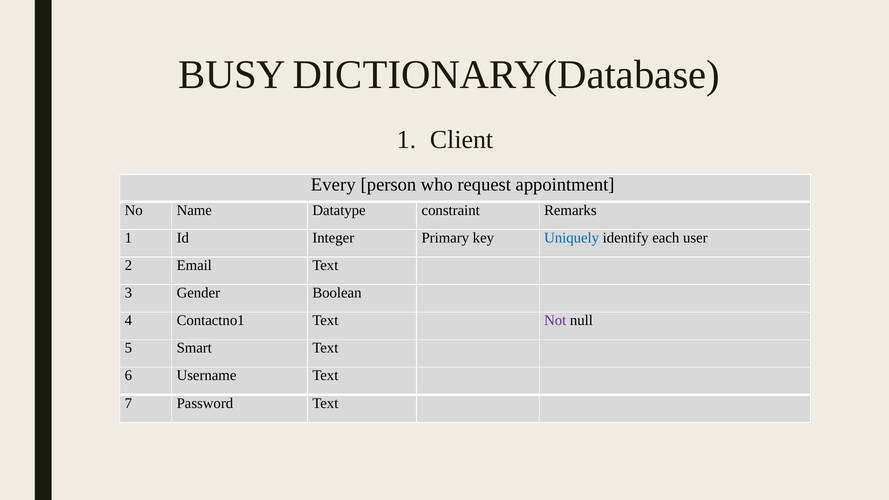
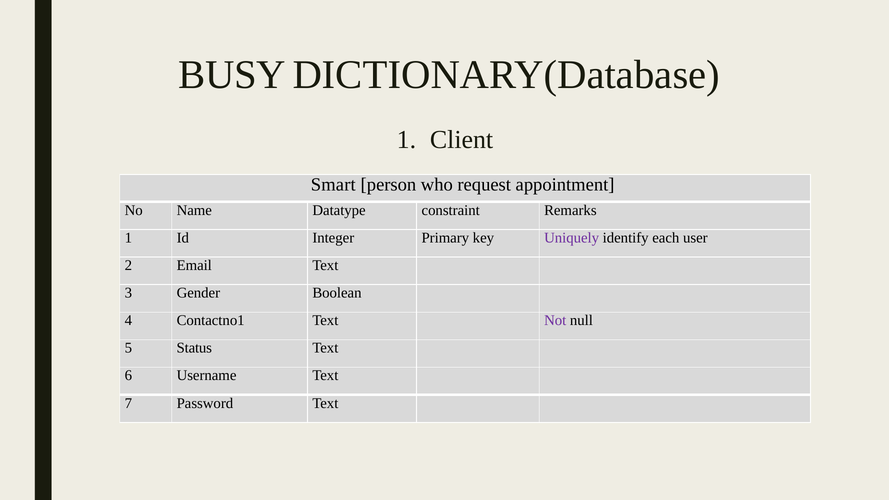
Every: Every -> Smart
Uniquely colour: blue -> purple
Smart: Smart -> Status
